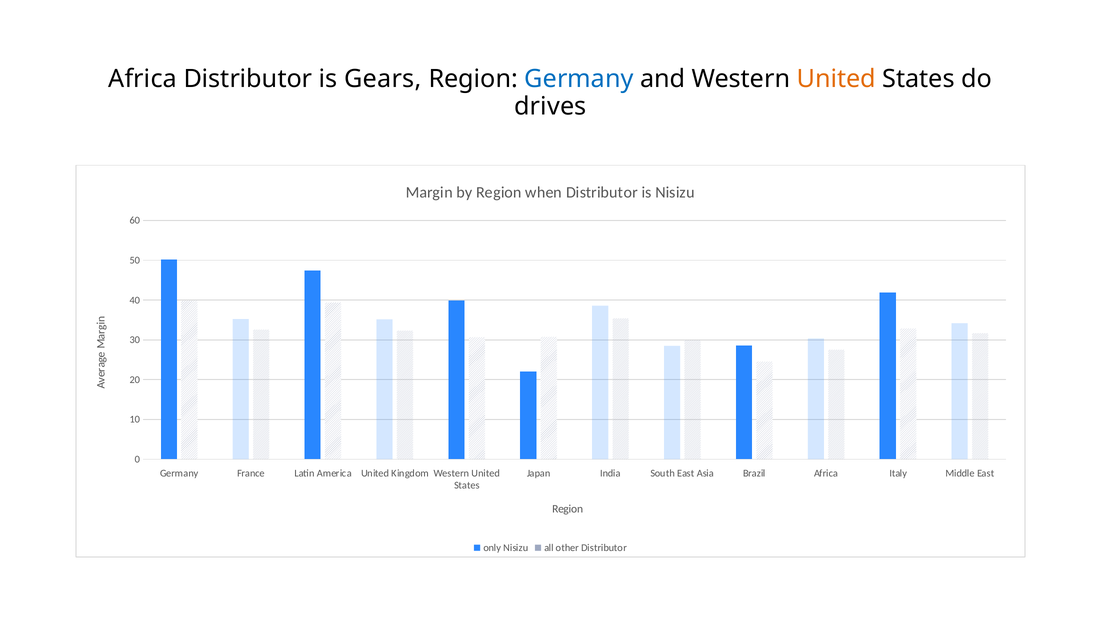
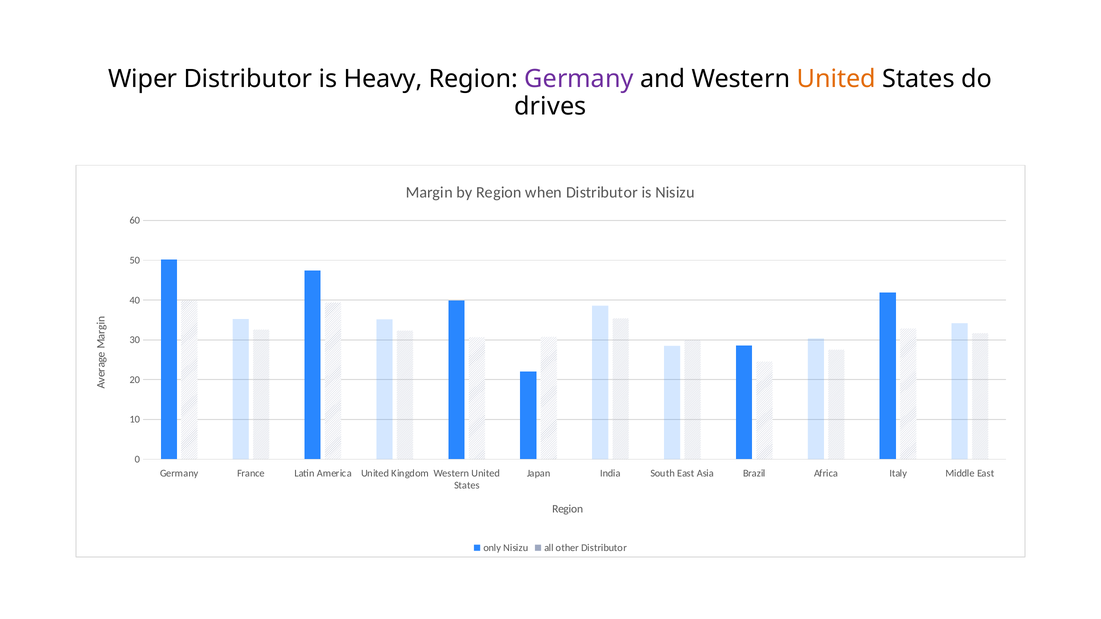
Africa at (143, 79): Africa -> Wiper
Gears: Gears -> Heavy
Germany at (579, 79) colour: blue -> purple
